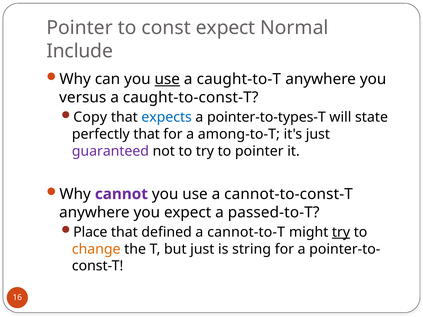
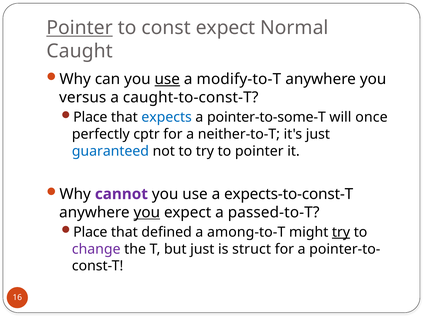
Pointer at (80, 28) underline: none -> present
Include: Include -> Caught
caught-to-T: caught-to-T -> modify-to-T
Copy at (90, 117): Copy -> Place
pointer-to-types-T: pointer-to-types-T -> pointer-to-some-T
state: state -> once
perfectly that: that -> cptr
among-to-T: among-to-T -> neither-to-T
guaranteed colour: purple -> blue
cannot-to-const-T: cannot-to-const-T -> expects-to-const-T
you at (147, 213) underline: none -> present
cannot-to-T: cannot-to-T -> among-to-T
change colour: orange -> purple
string: string -> struct
